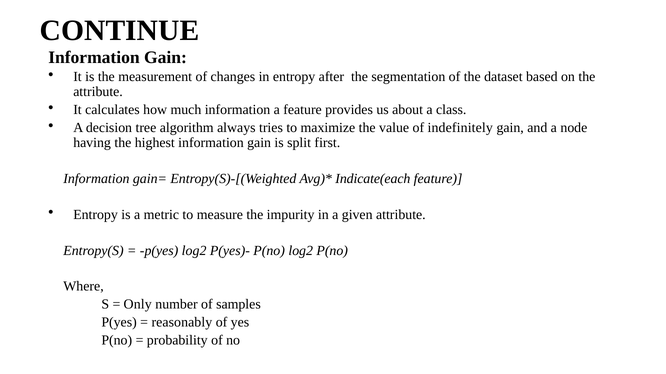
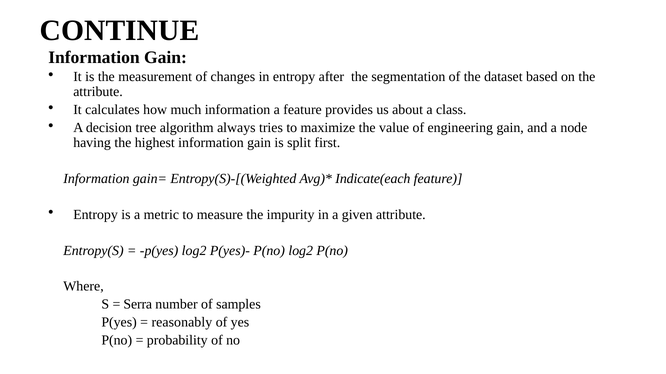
indefinitely: indefinitely -> engineering
Only: Only -> Serra
